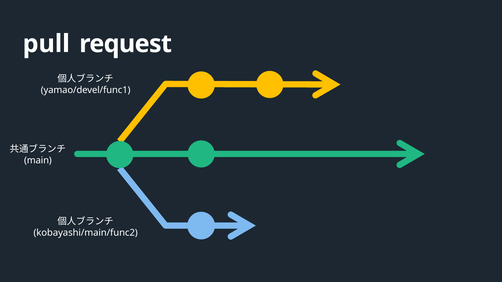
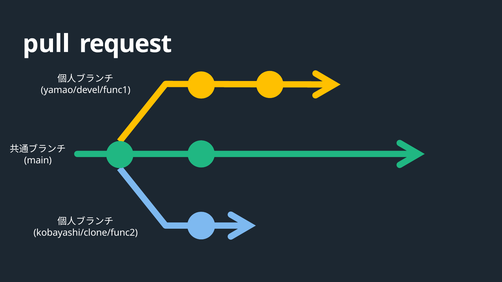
kobayashi/main/func2: kobayashi/main/func2 -> kobayashi/clone/func2
